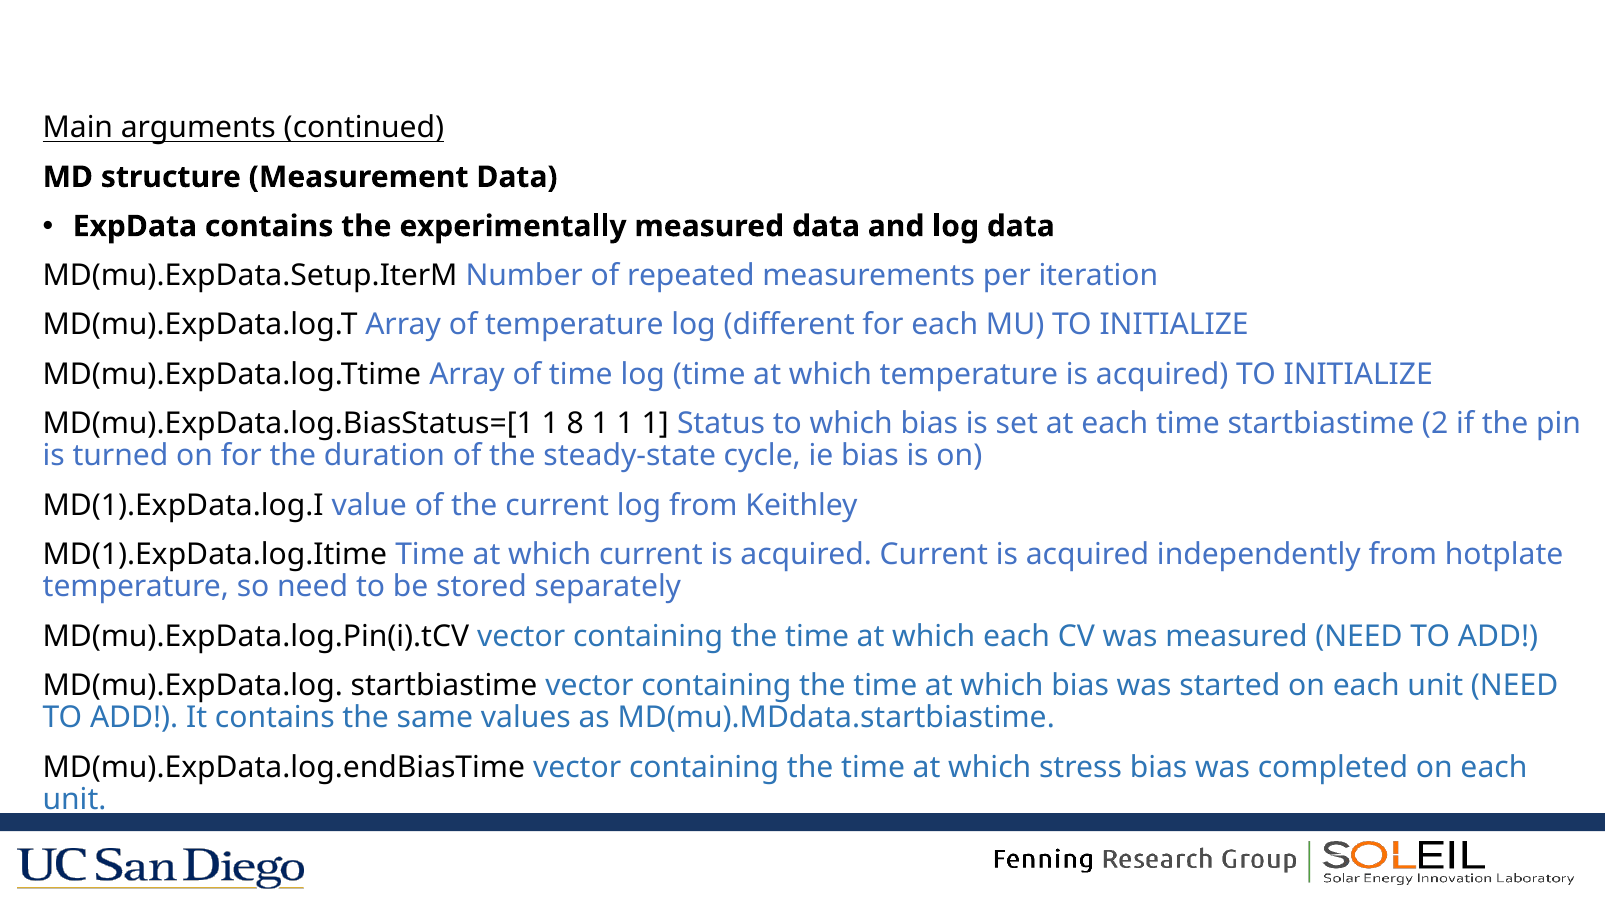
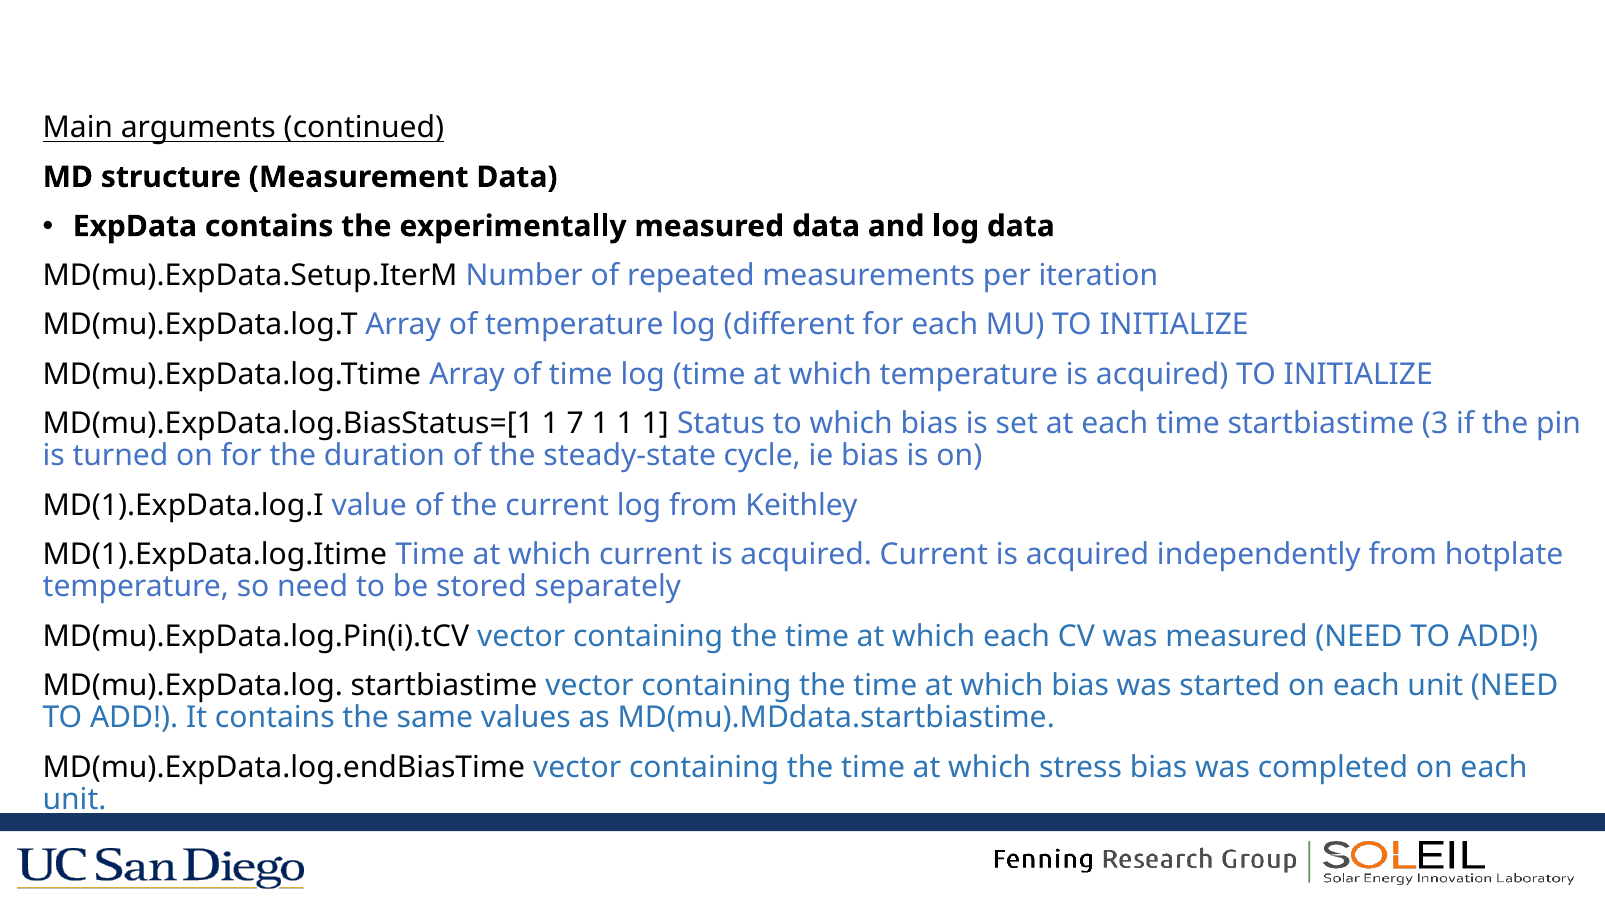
8: 8 -> 7
2: 2 -> 3
